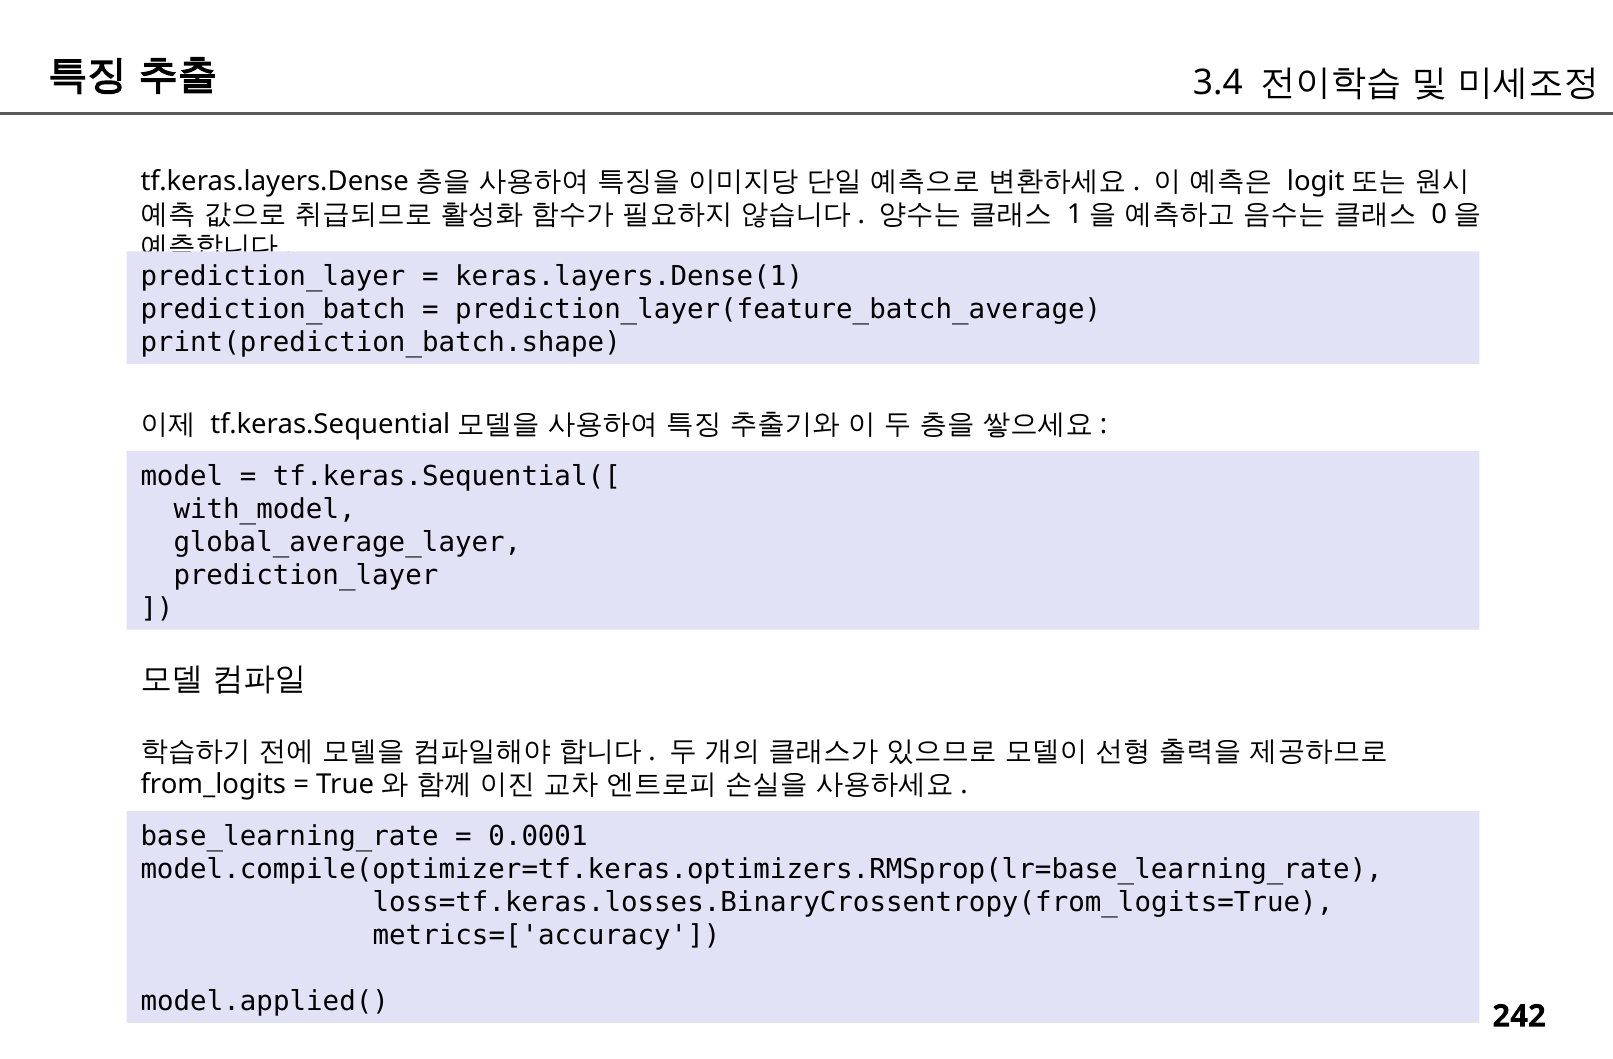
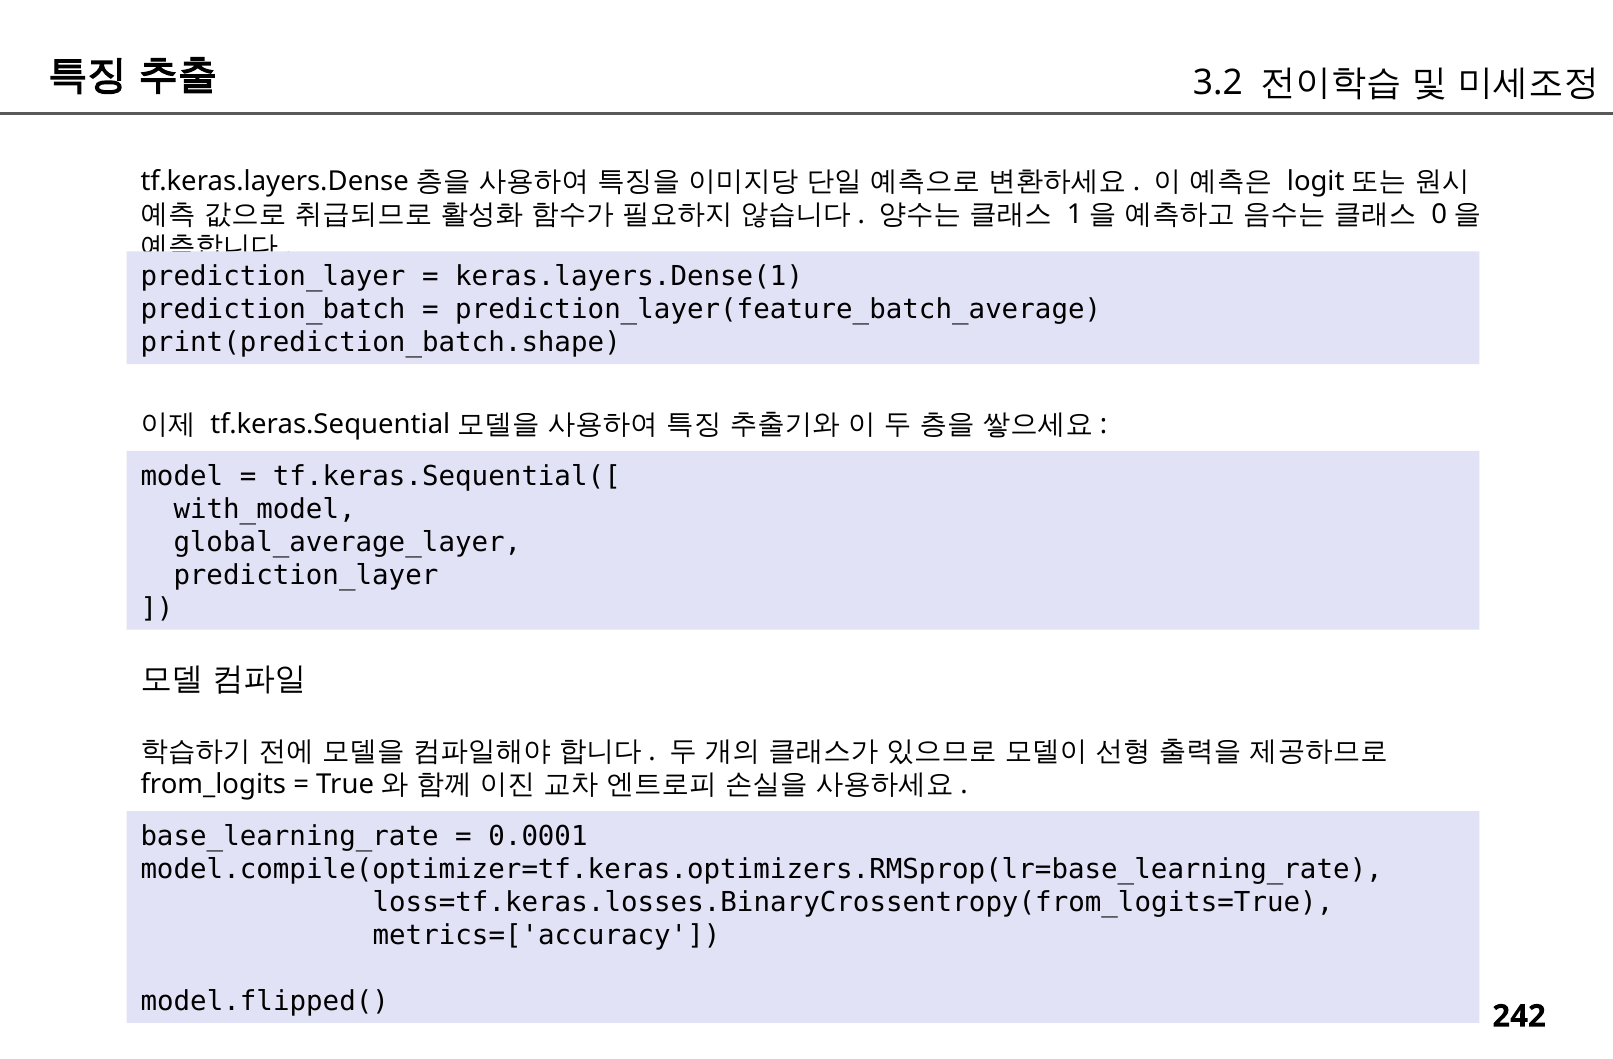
3.4: 3.4 -> 3.2
model.applied(: model.applied( -> model.flipped(
